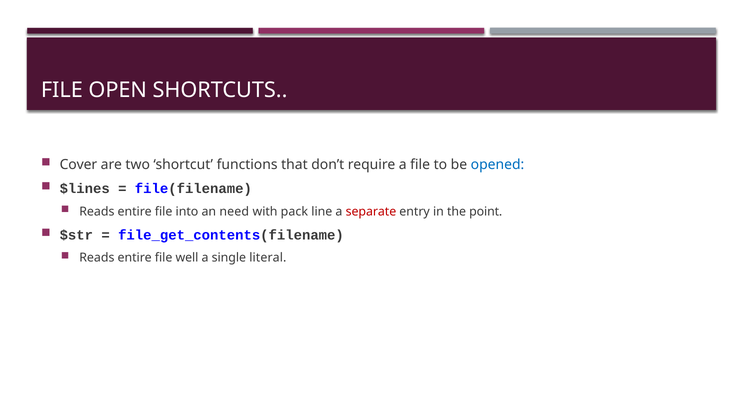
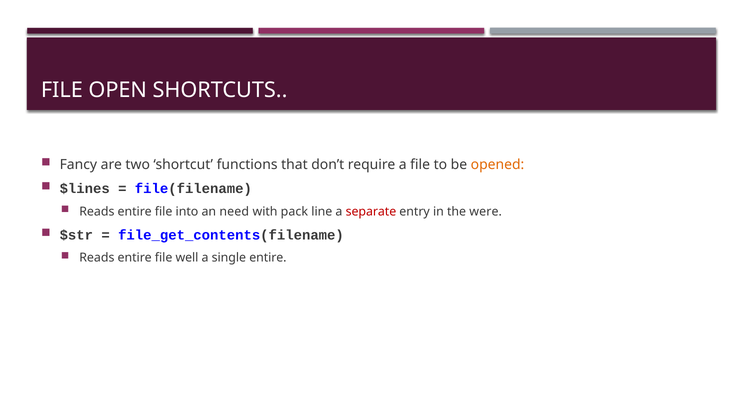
Cover: Cover -> Fancy
opened colour: blue -> orange
point: point -> were
single literal: literal -> entire
